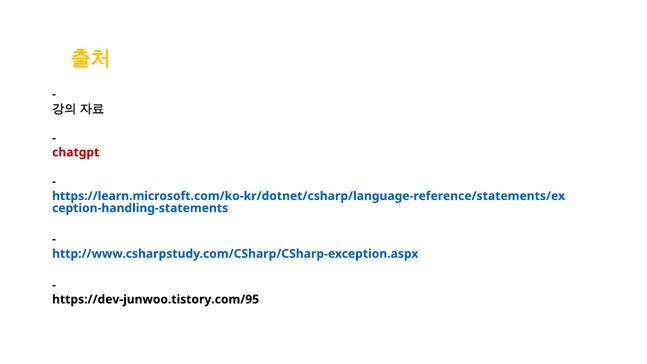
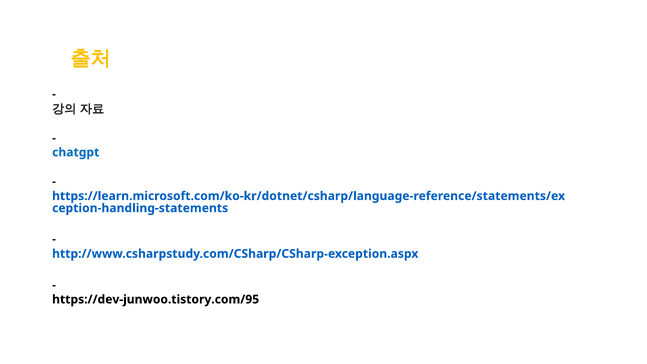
chatgpt colour: red -> blue
